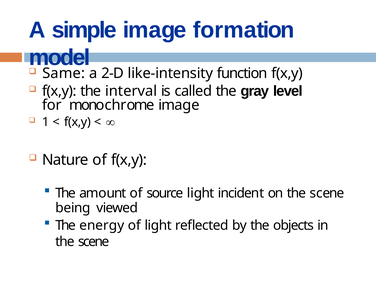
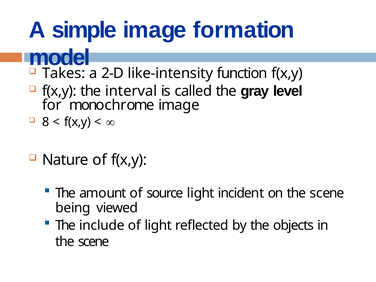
Same: Same -> Takes
1: 1 -> 8
energy: energy -> include
